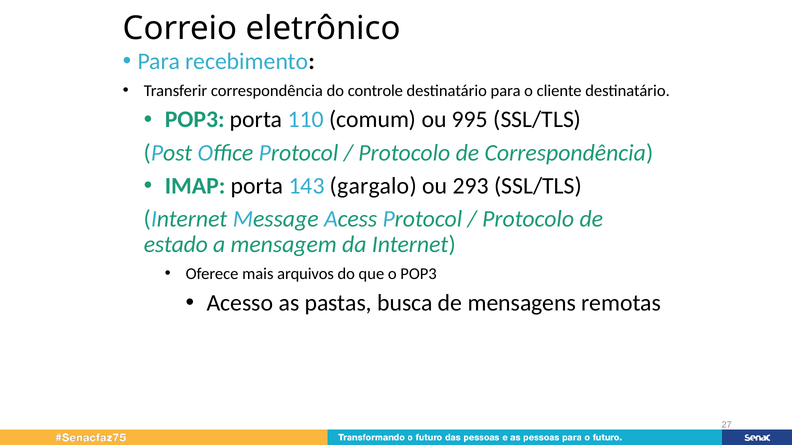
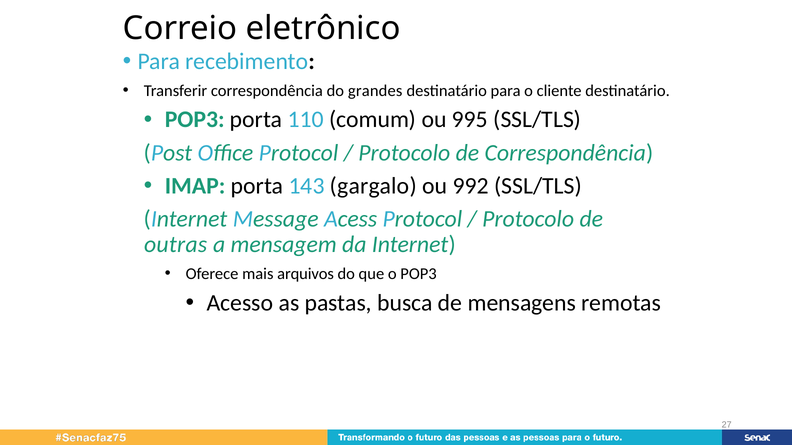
controle: controle -> grandes
293: 293 -> 992
estado: estado -> outras
